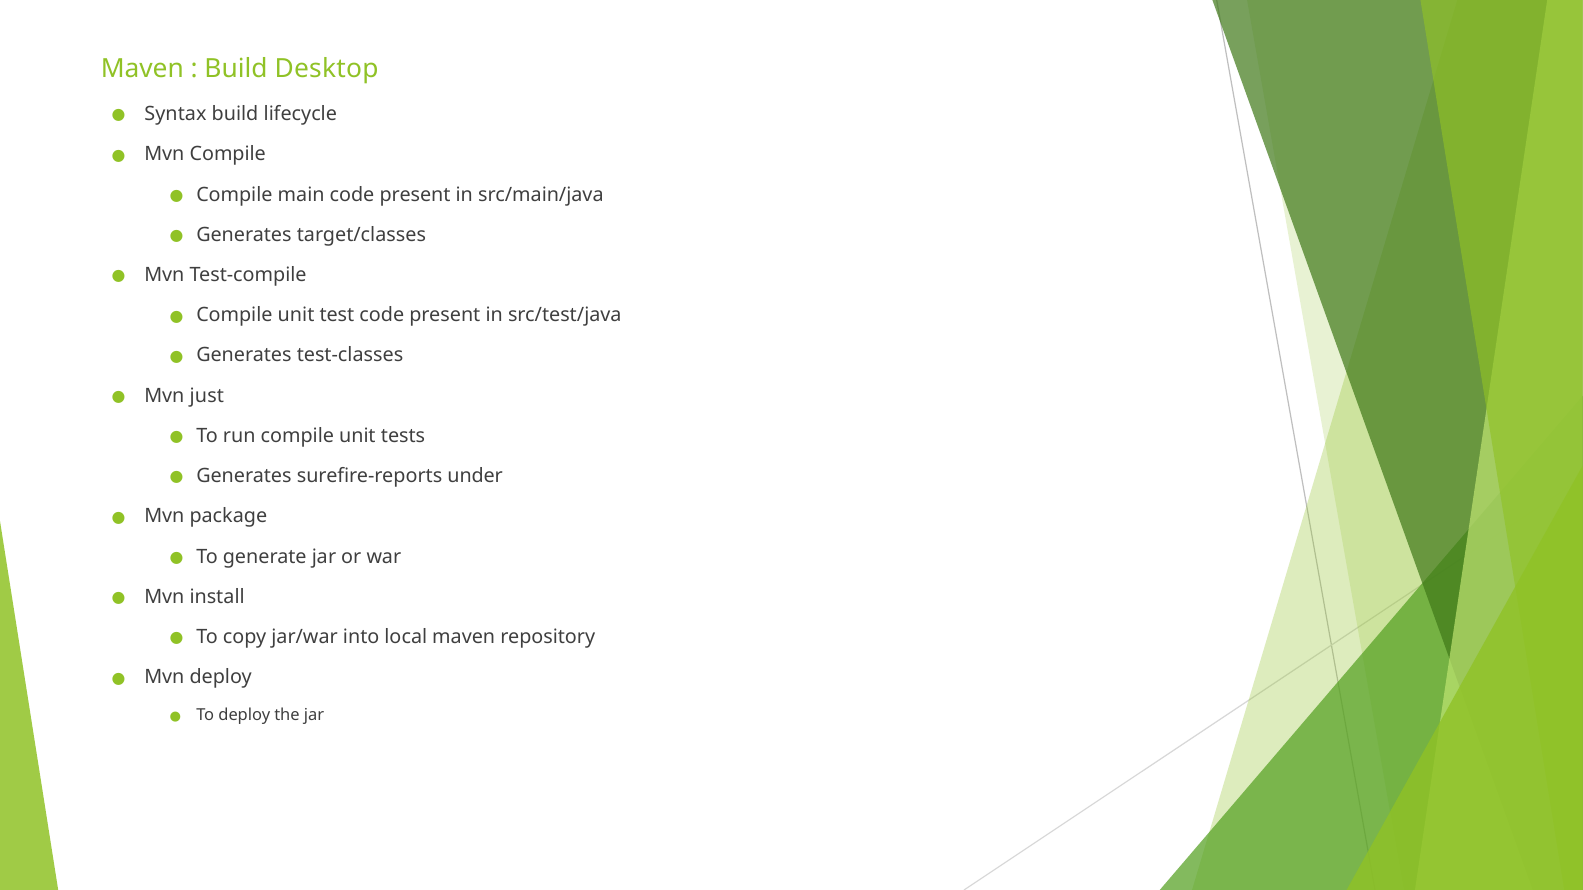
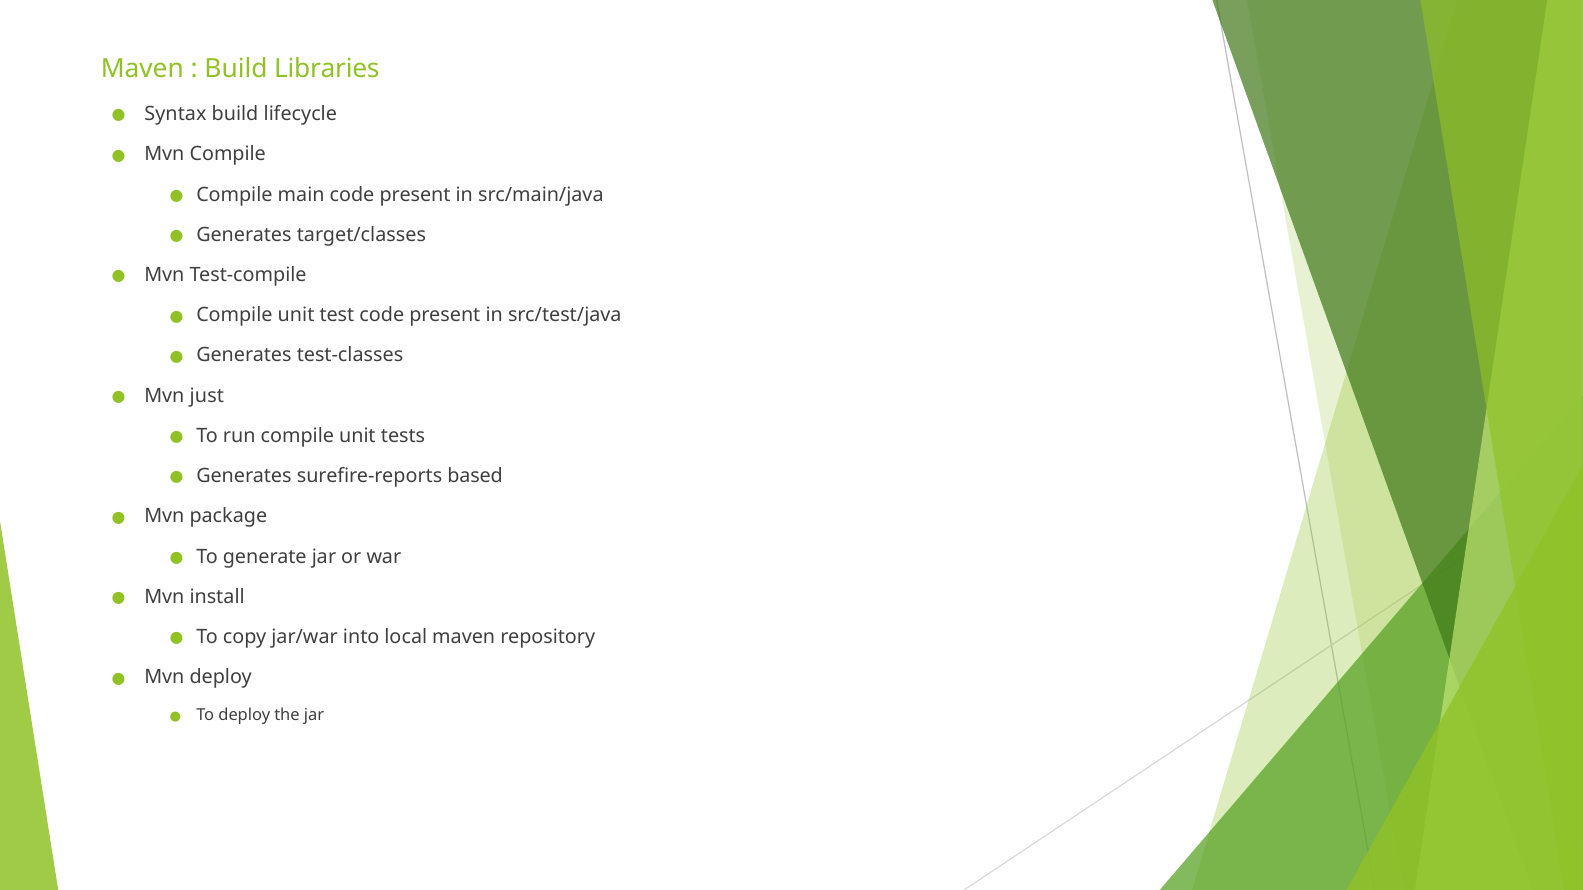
Desktop: Desktop -> Libraries
under: under -> based
